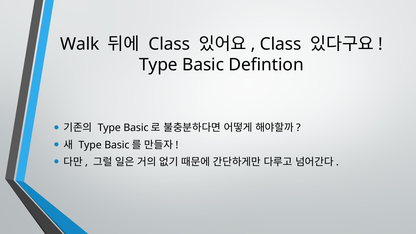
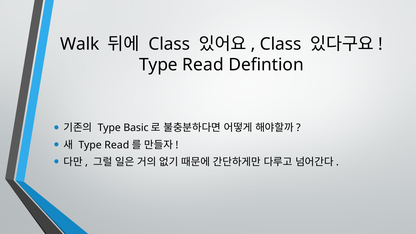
Basic at (203, 65): Basic -> Read
Basic at (117, 145): Basic -> Read
